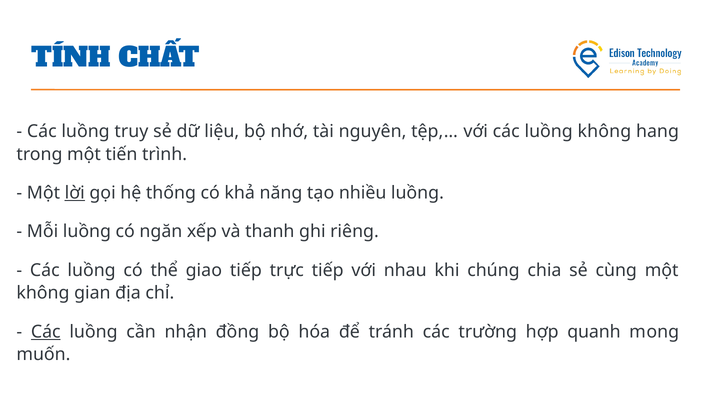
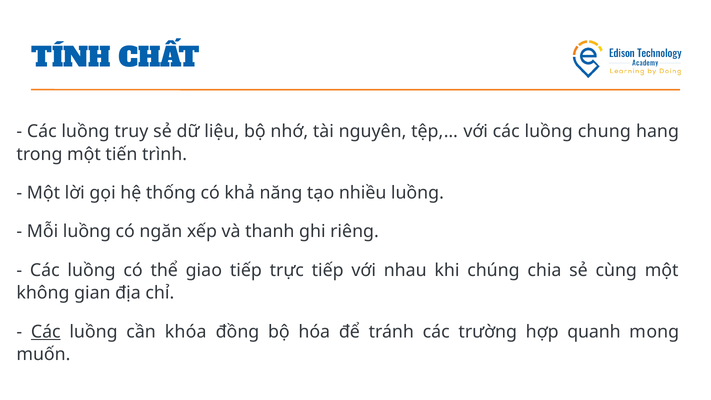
luồng không: không -> chung
lời underline: present -> none
nhận: nhận -> khóa
